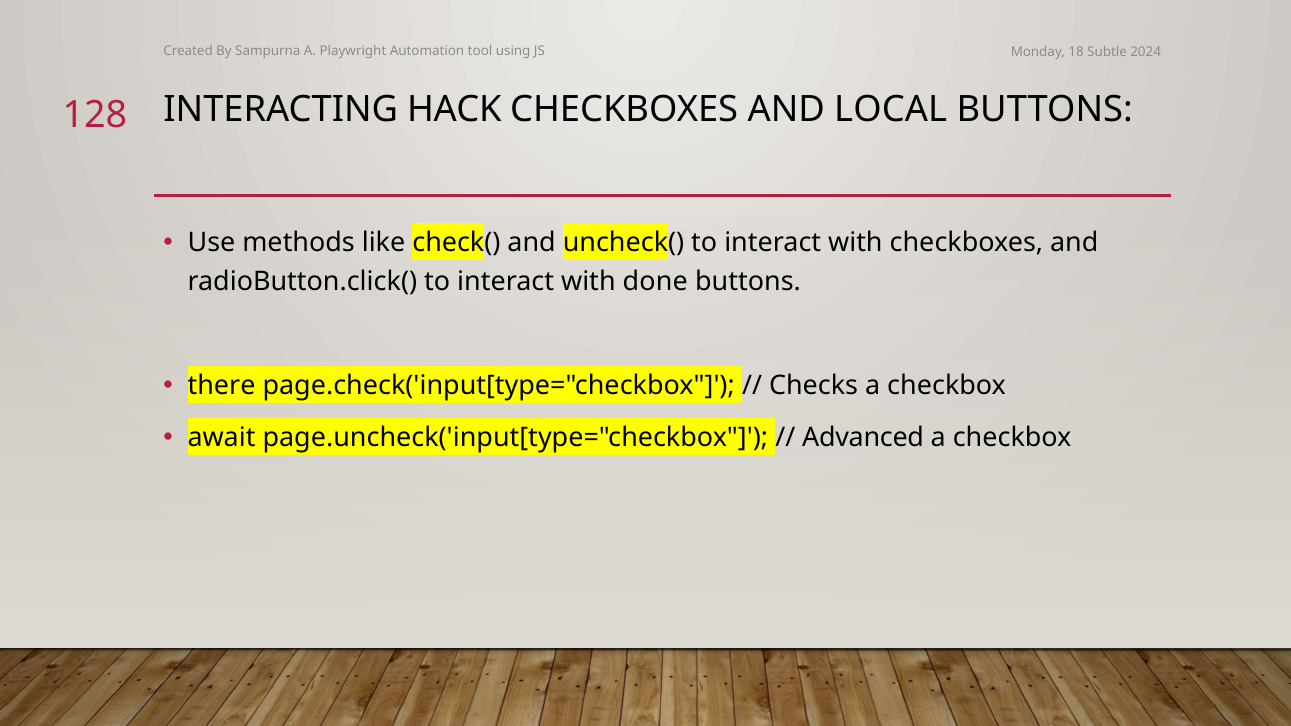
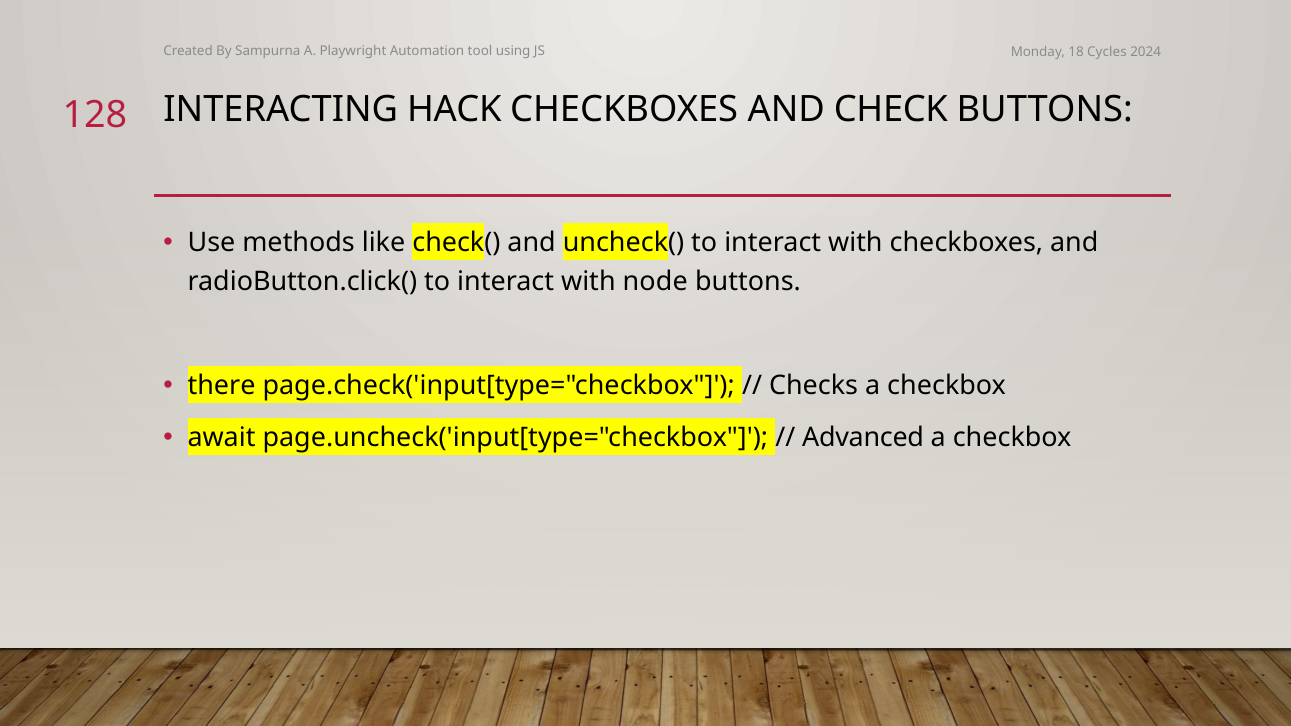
Subtle: Subtle -> Cycles
LOCAL: LOCAL -> CHECK
done: done -> node
